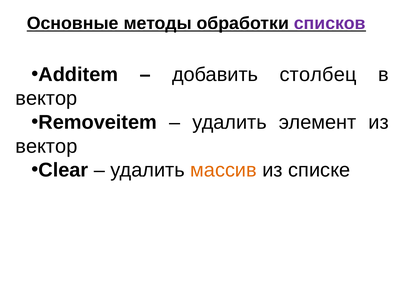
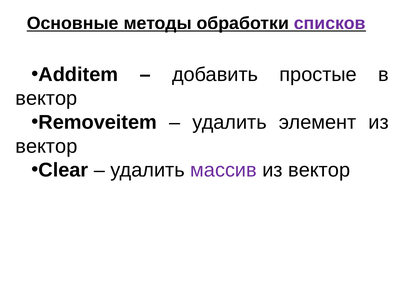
столбец: столбец -> простые
массив colour: orange -> purple
списке at (319, 170): списке -> вектор
